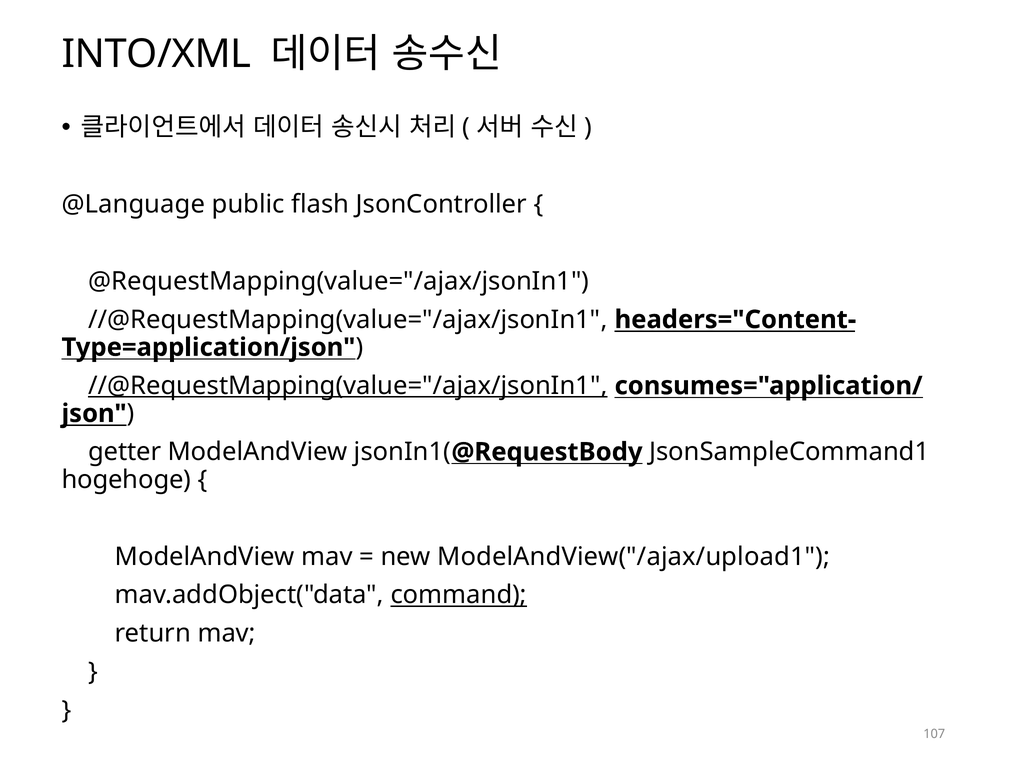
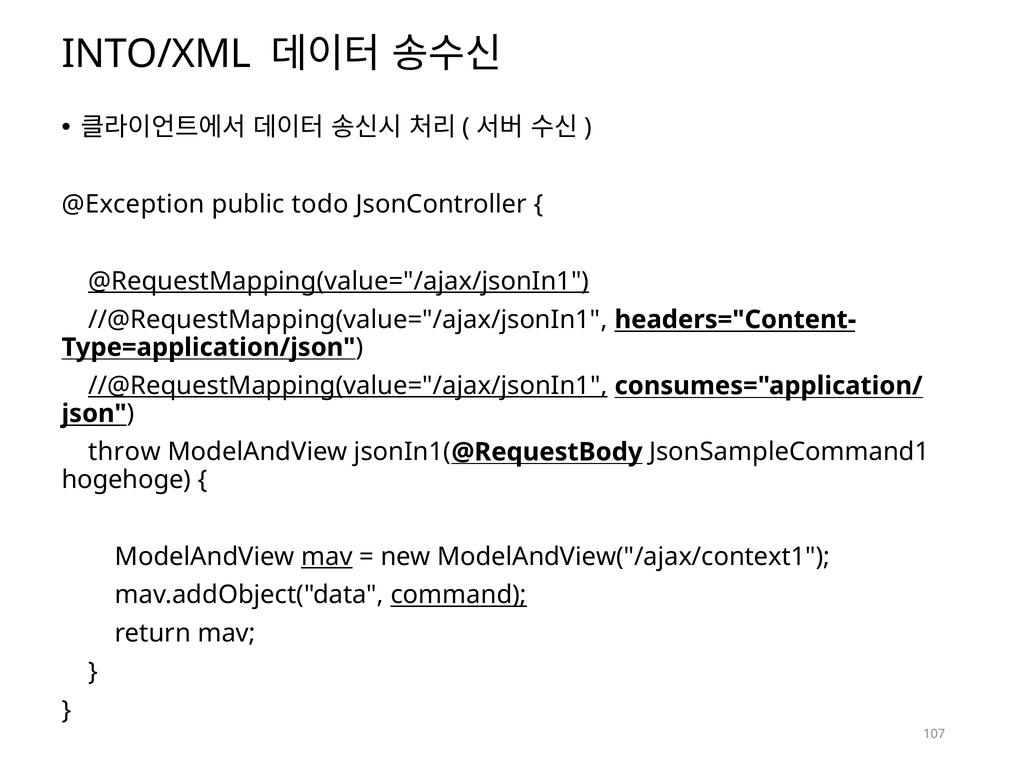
@Language: @Language -> @Exception
flash: flash -> todo
@RequestMapping(value="/ajax/jsonIn1 underline: none -> present
getter: getter -> throw
mav at (327, 556) underline: none -> present
ModelAndView("/ajax/upload1: ModelAndView("/ajax/upload1 -> ModelAndView("/ajax/context1
